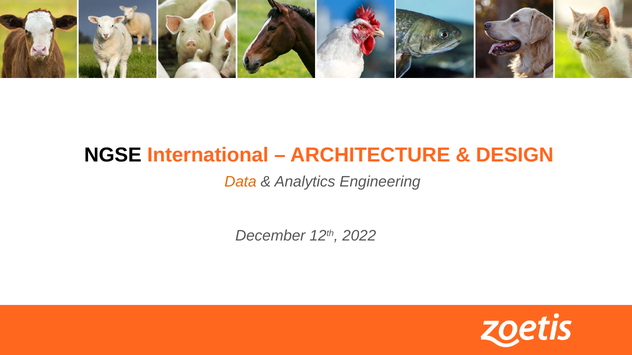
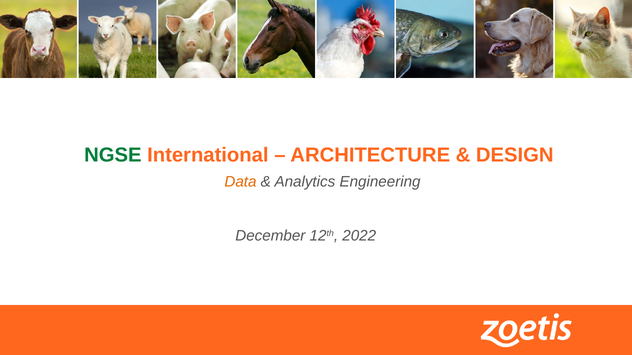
NGSE colour: black -> green
